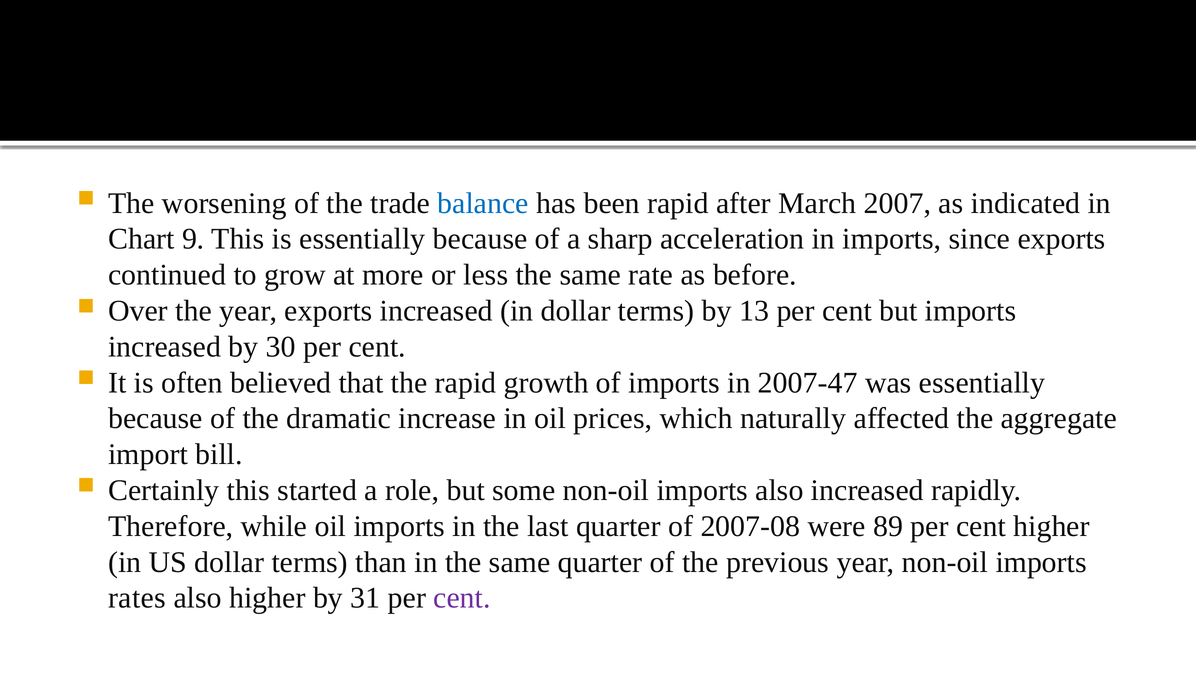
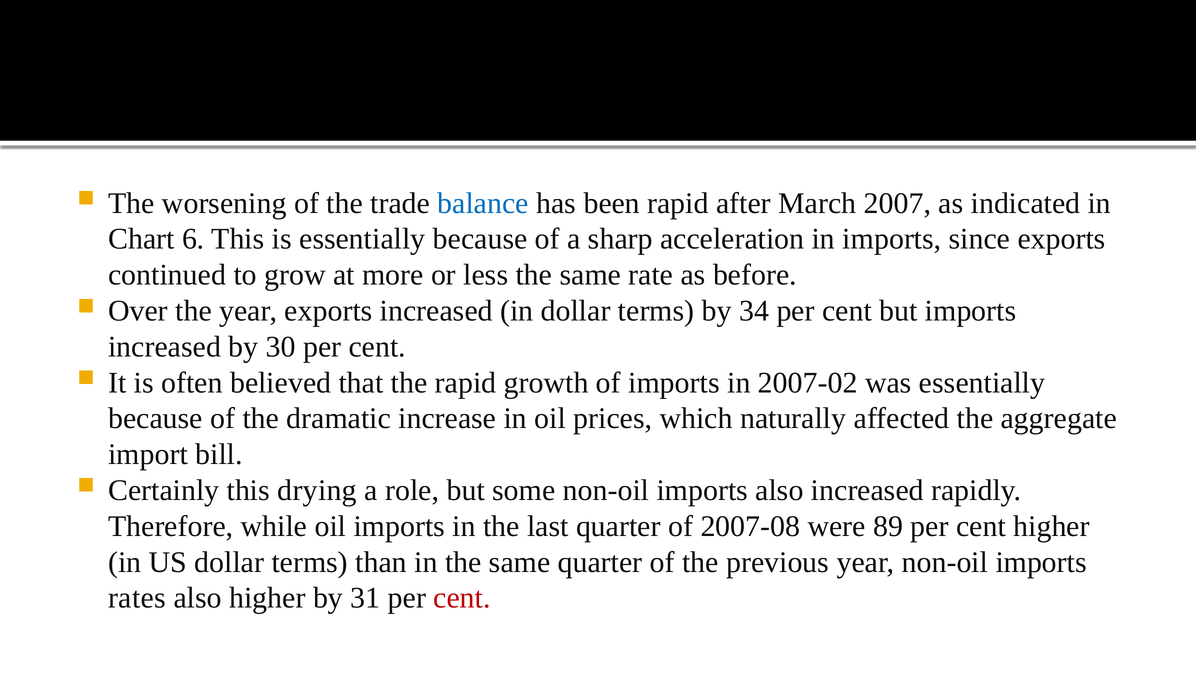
9: 9 -> 6
13: 13 -> 34
2007-47: 2007-47 -> 2007-02
started: started -> drying
cent at (462, 598) colour: purple -> red
